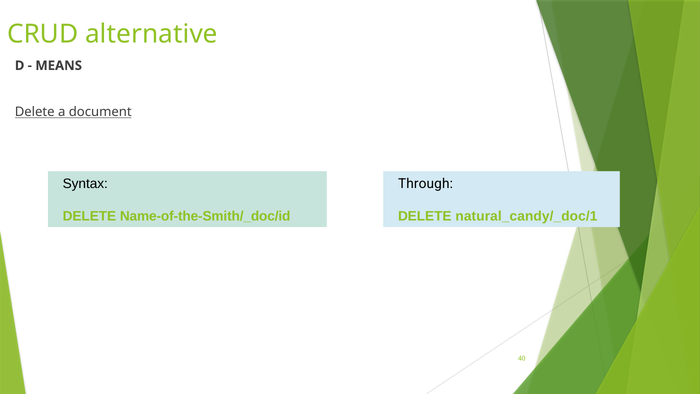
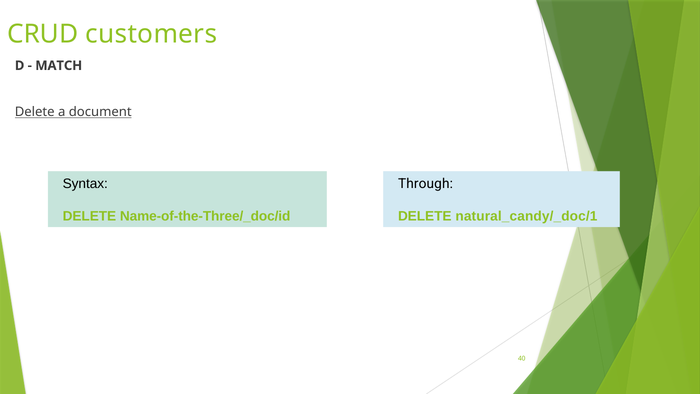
alternative: alternative -> customers
MEANS: MEANS -> MATCH
Name-of-the-Smith/_doc/id: Name-of-the-Smith/_doc/id -> Name-of-the-Three/_doc/id
